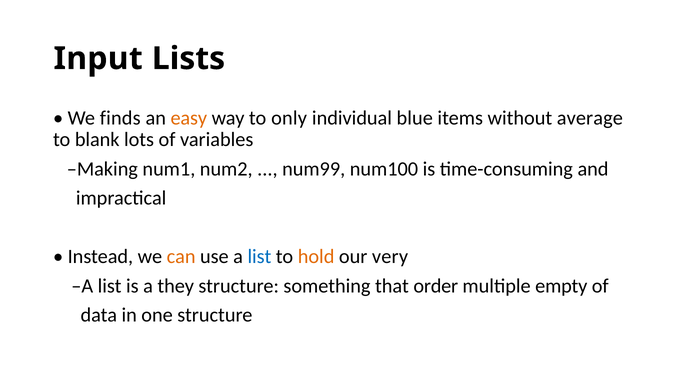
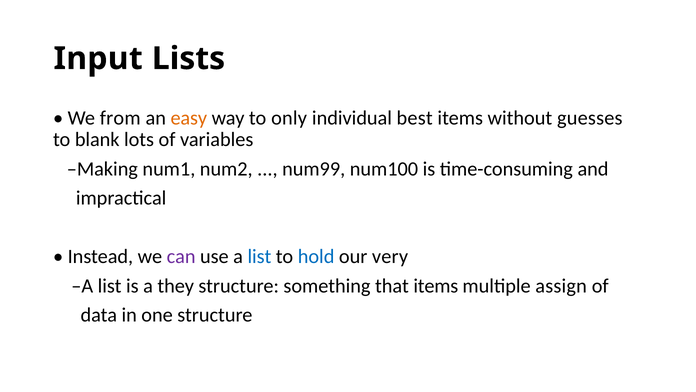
finds: finds -> from
blue: blue -> best
average: average -> guesses
can colour: orange -> purple
hold colour: orange -> blue
that order: order -> items
empty: empty -> assign
